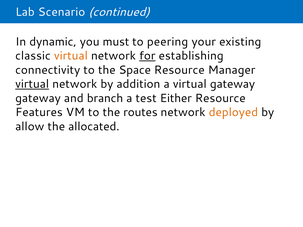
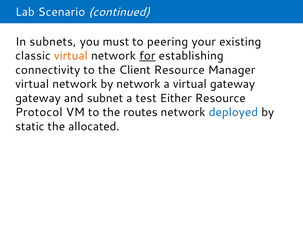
dynamic: dynamic -> subnets
Space: Space -> Client
virtual at (32, 84) underline: present -> none
by addition: addition -> network
branch: branch -> subnet
Features: Features -> Protocol
deployed colour: orange -> blue
allow: allow -> static
